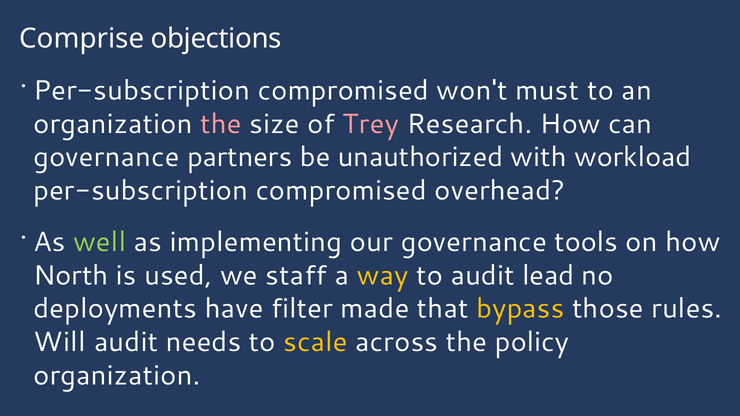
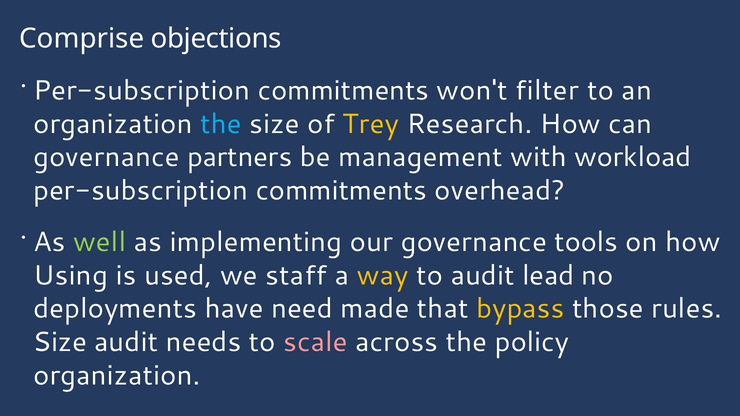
compromised at (343, 91): compromised -> commitments
must: must -> filter
the at (221, 124) colour: pink -> light blue
Trey colour: pink -> yellow
unauthorized: unauthorized -> management
compromised at (341, 191): compromised -> commitments
North: North -> Using
filter: filter -> need
Will at (60, 342): Will -> Size
scale colour: yellow -> pink
